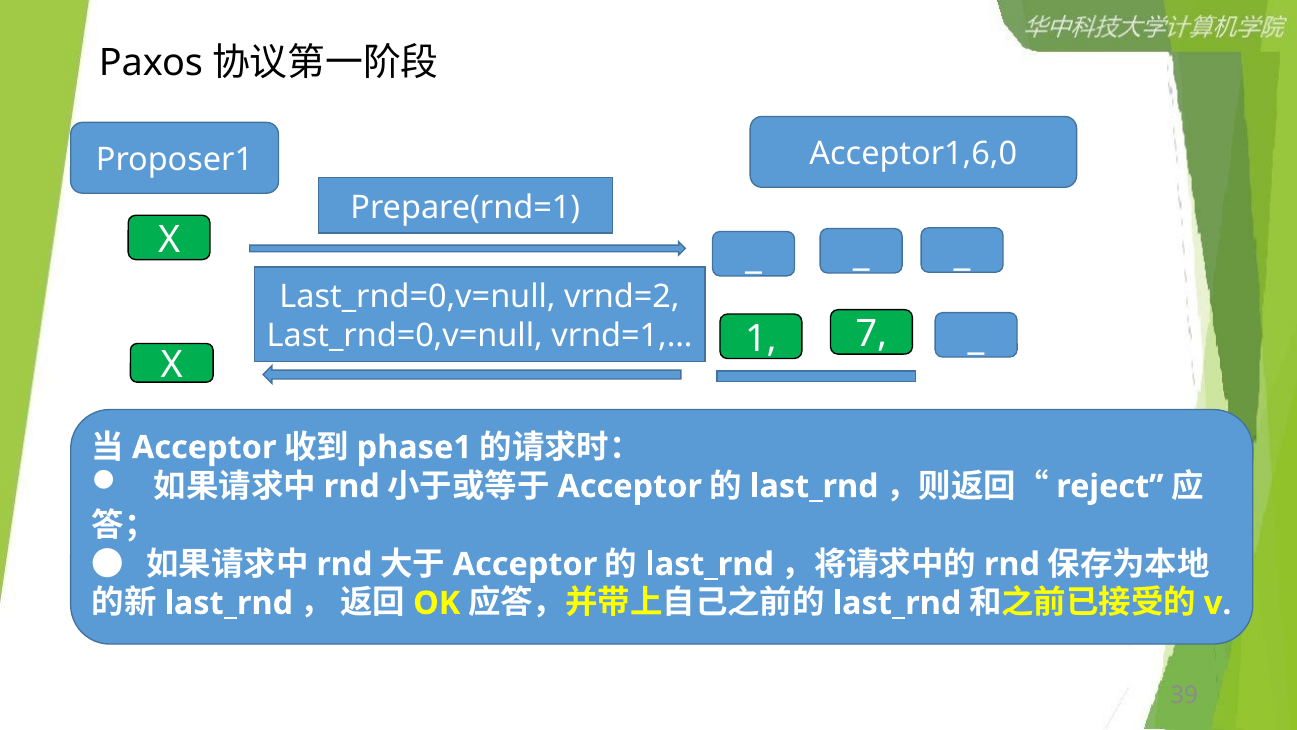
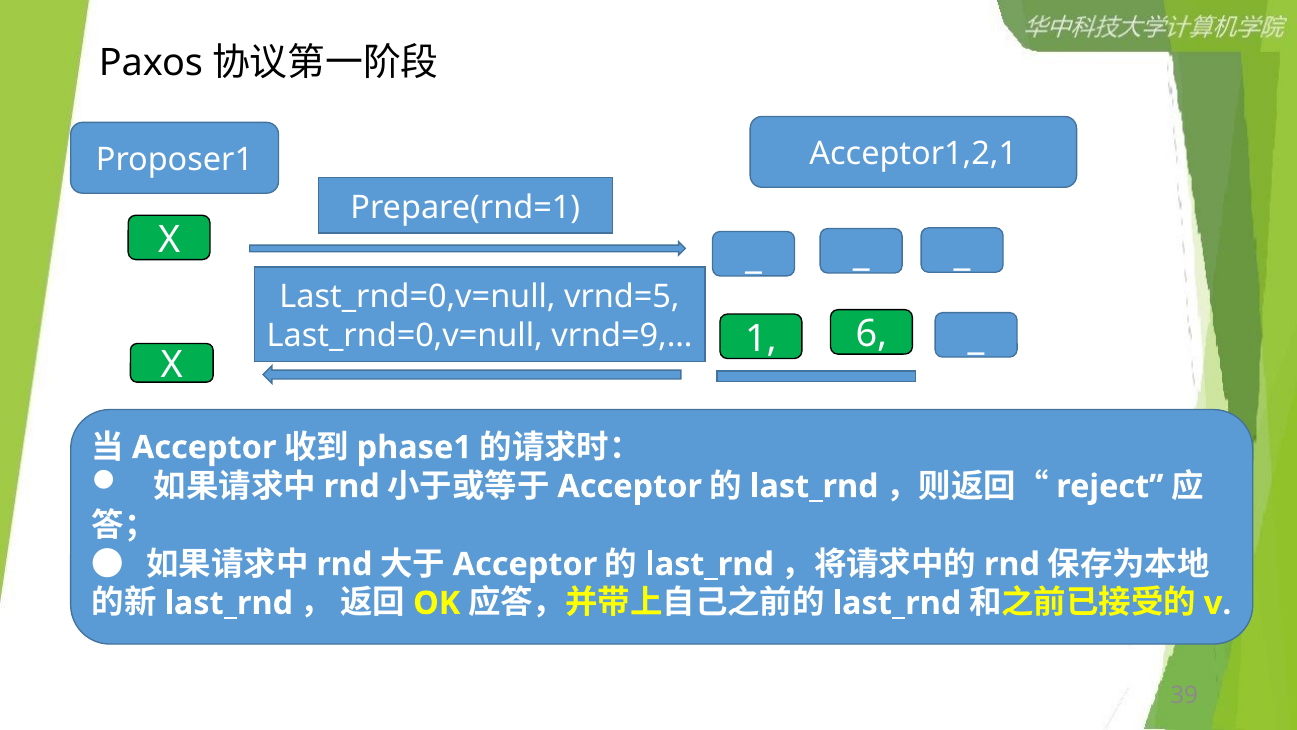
Acceptor1,6,0: Acceptor1,6,0 -> Acceptor1,2,1
vrnd=2: vrnd=2 -> vrnd=5
vrnd=1,…: vrnd=1,… -> vrnd=9,…
7: 7 -> 6
